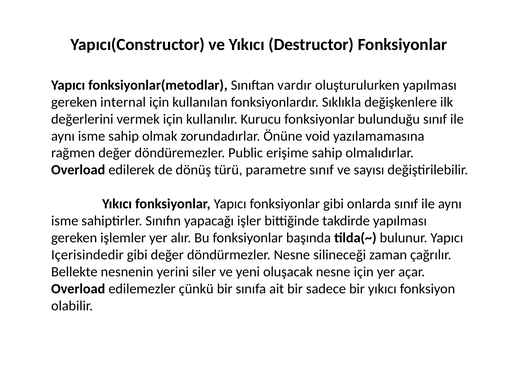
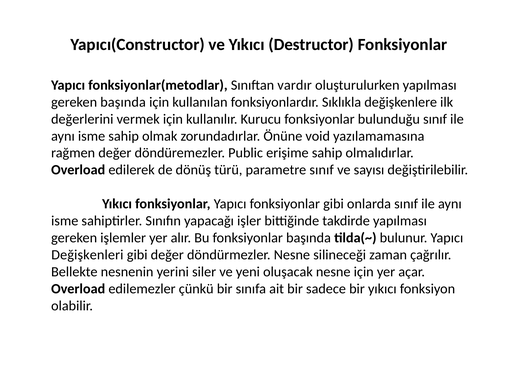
gereken internal: internal -> başında
Içerisindedir: Içerisindedir -> Değişkenleri
